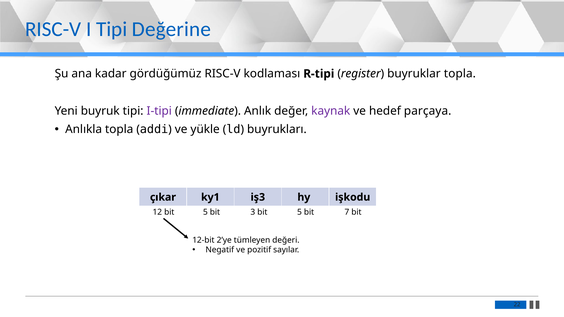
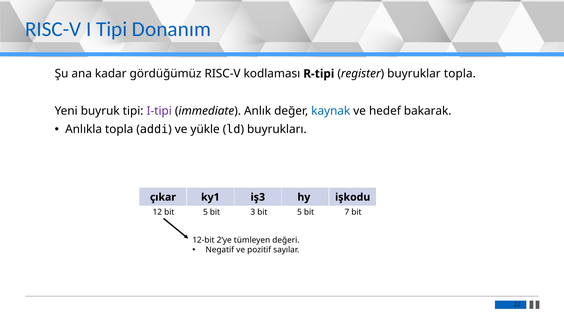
Değerine: Değerine -> Donanım
kaynak colour: purple -> blue
parçaya: parçaya -> bakarak
